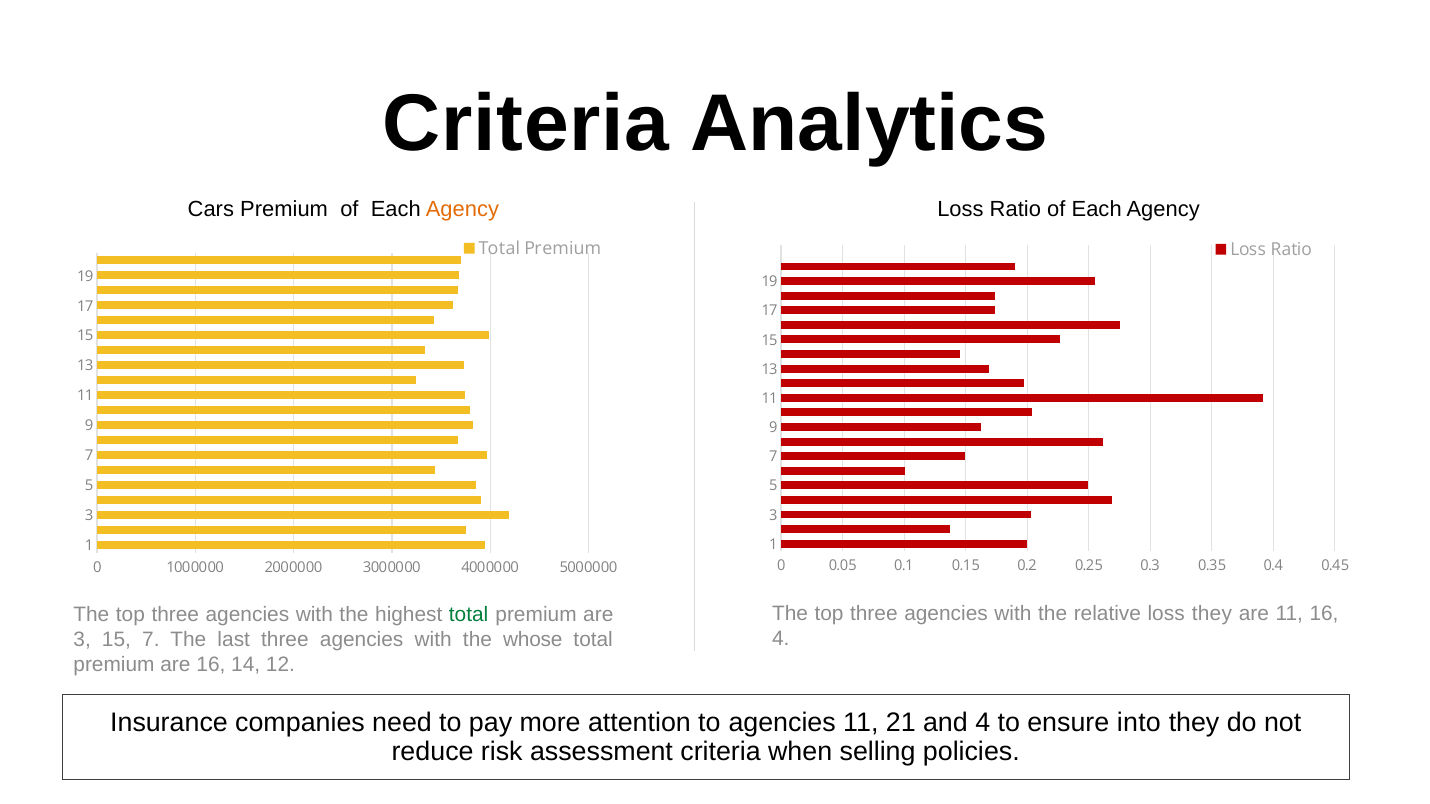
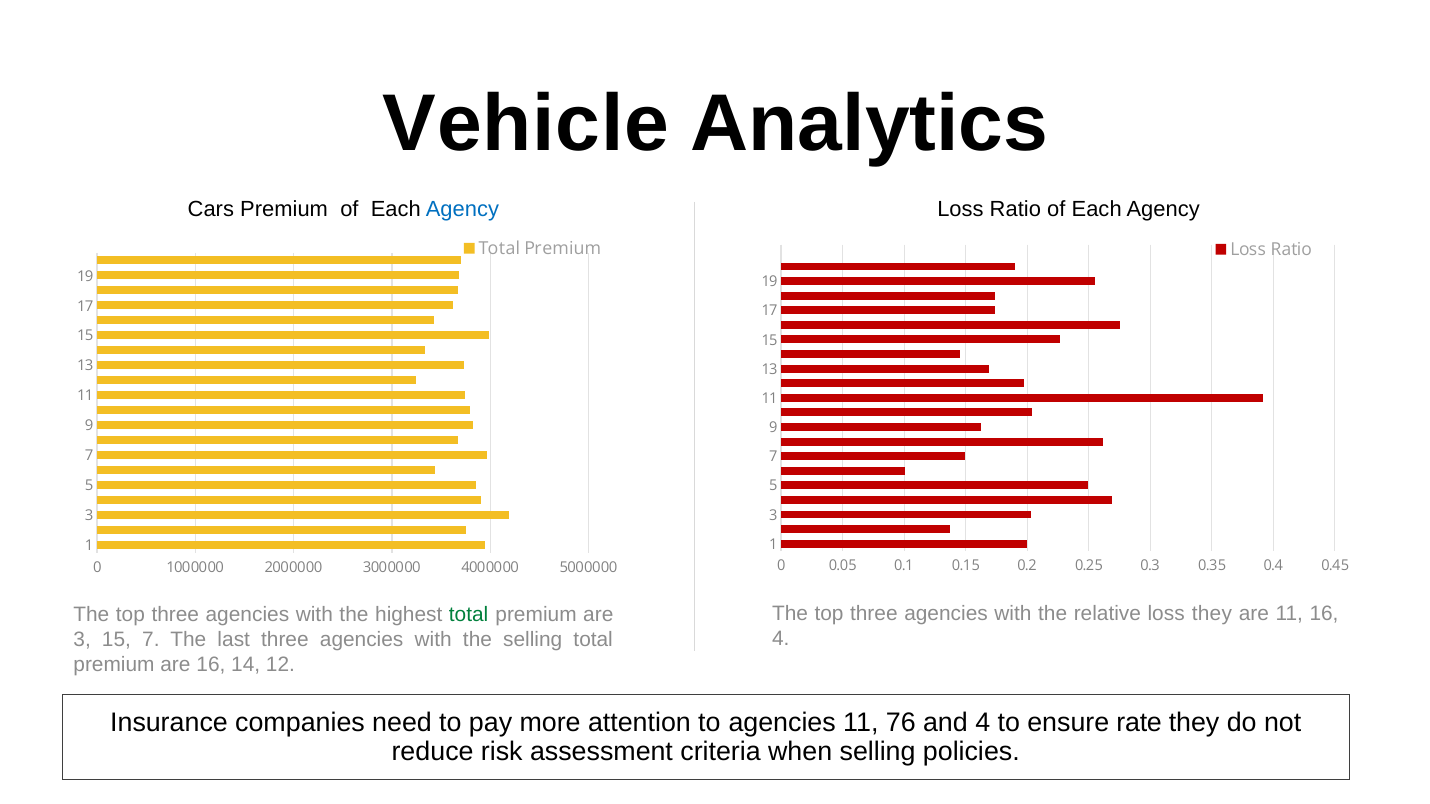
Criteria at (526, 124): Criteria -> Vehicle
Agency at (462, 209) colour: orange -> blue
the whose: whose -> selling
21: 21 -> 76
into: into -> rate
